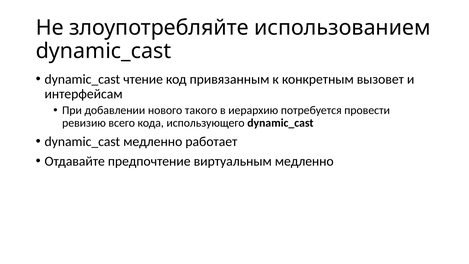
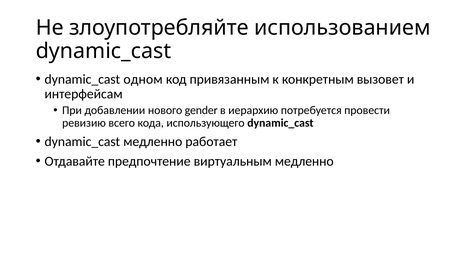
чтение: чтение -> одном
такого: такого -> gender
